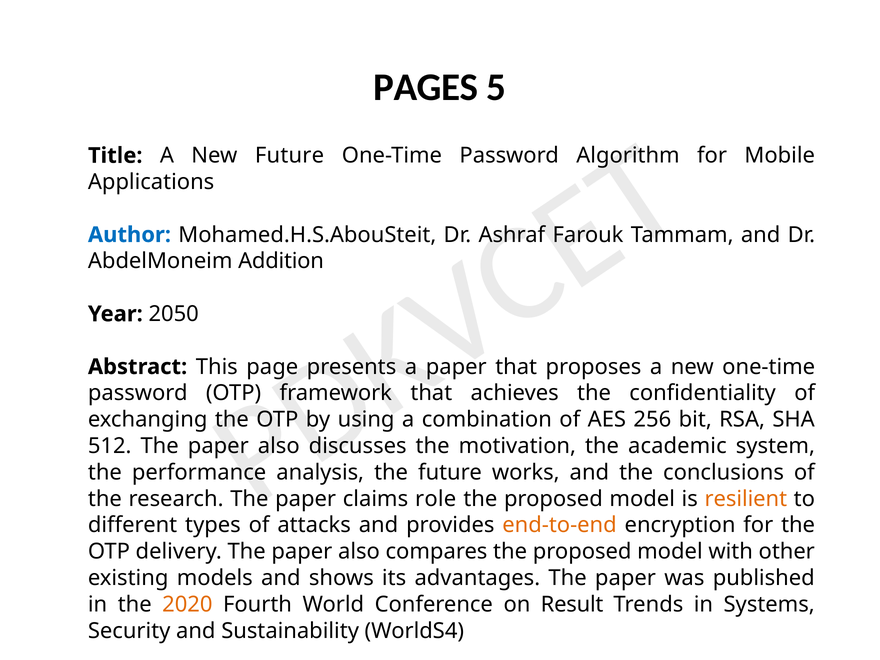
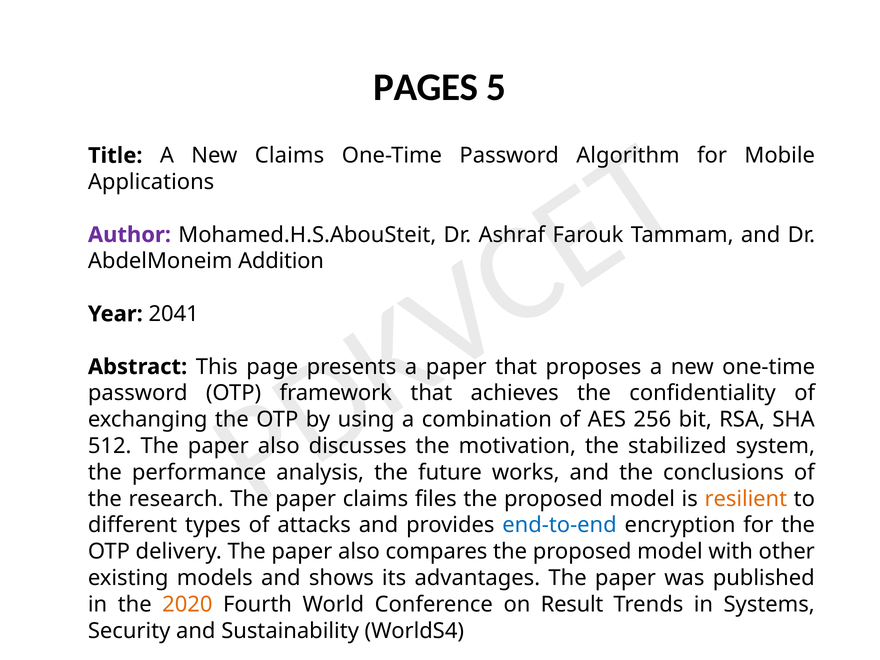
New Future: Future -> Claims
Author colour: blue -> purple
2050: 2050 -> 2041
academic: academic -> stabilized
role: role -> files
end-to-end colour: orange -> blue
